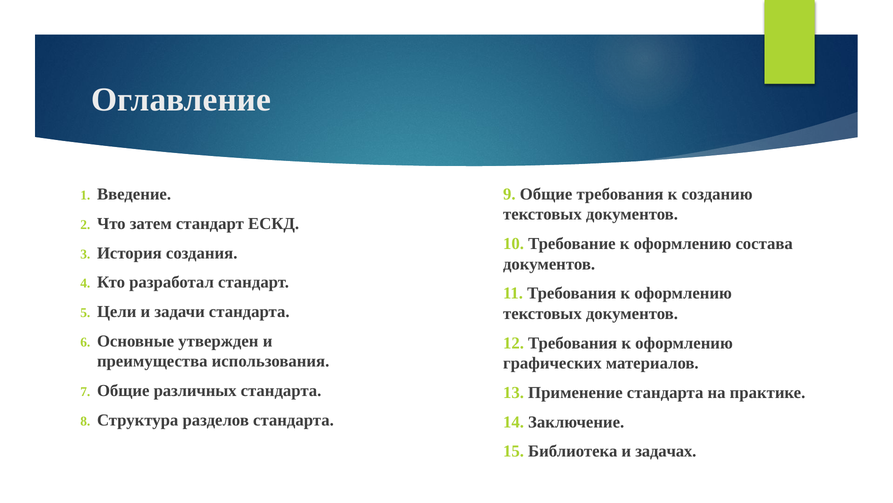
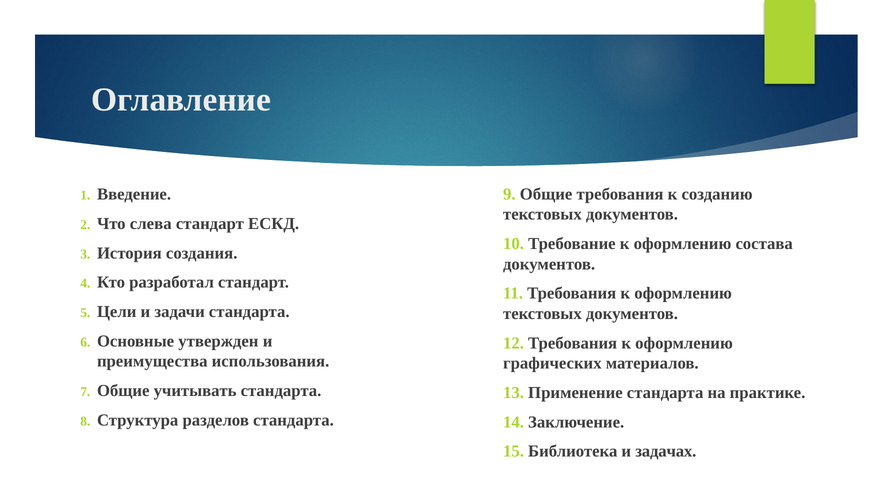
затем: затем -> слева
различных: различных -> учитывать
